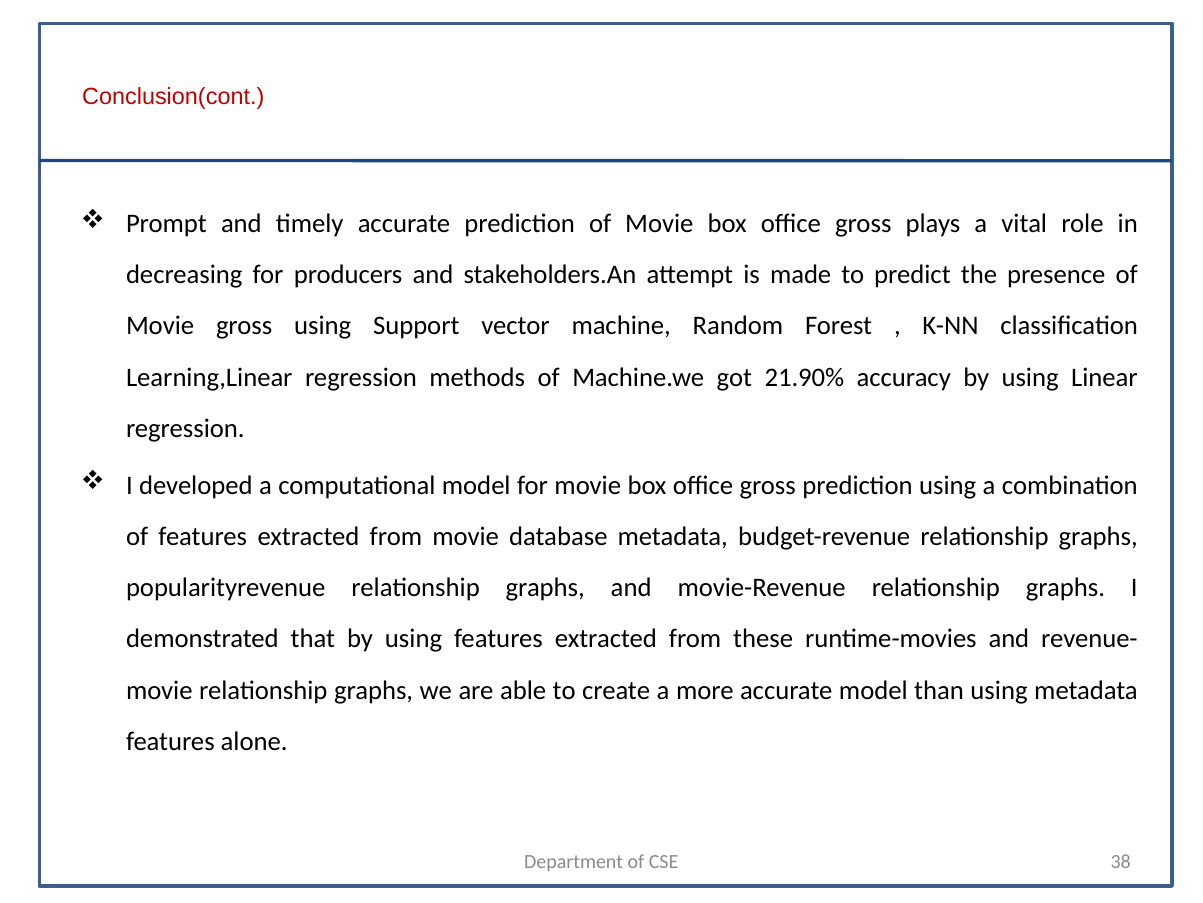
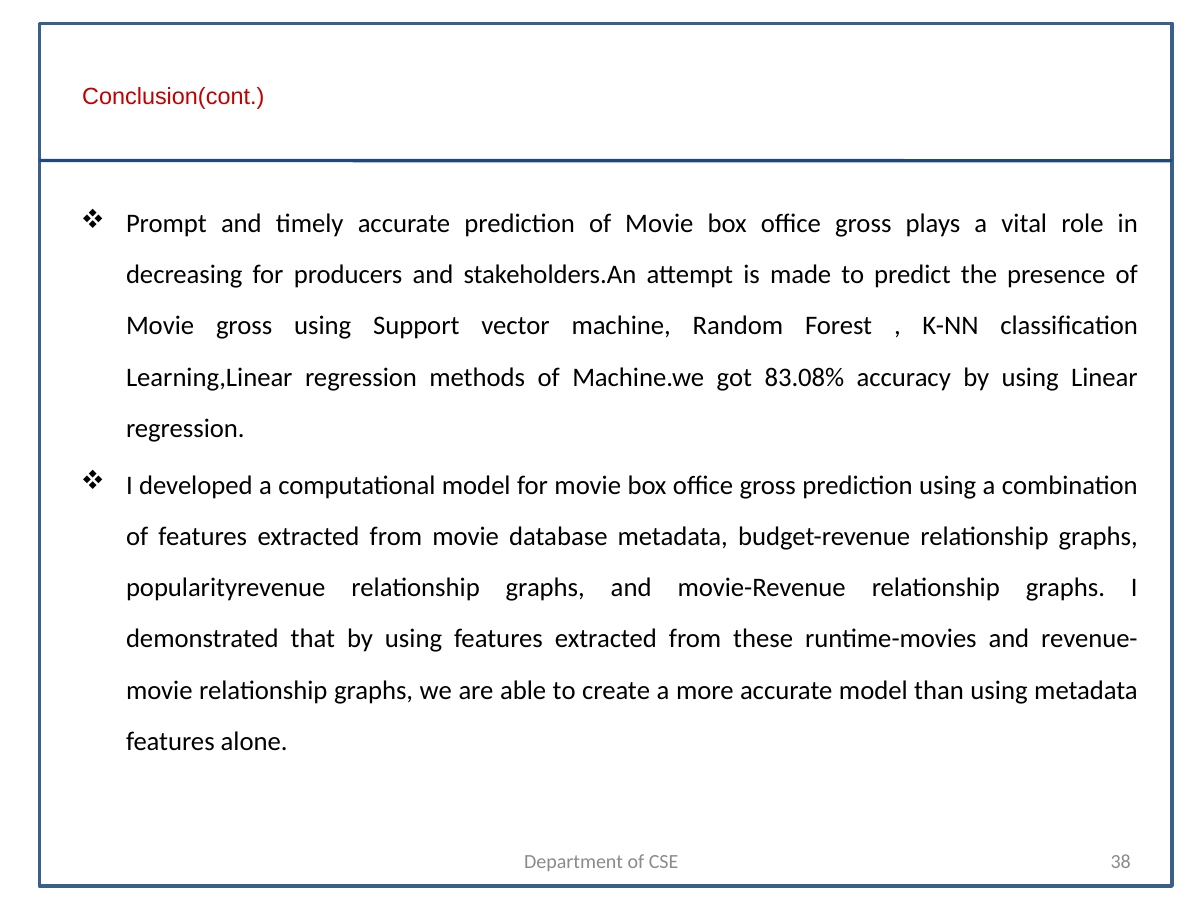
21.90%: 21.90% -> 83.08%
